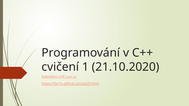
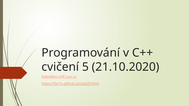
1: 1 -> 5
